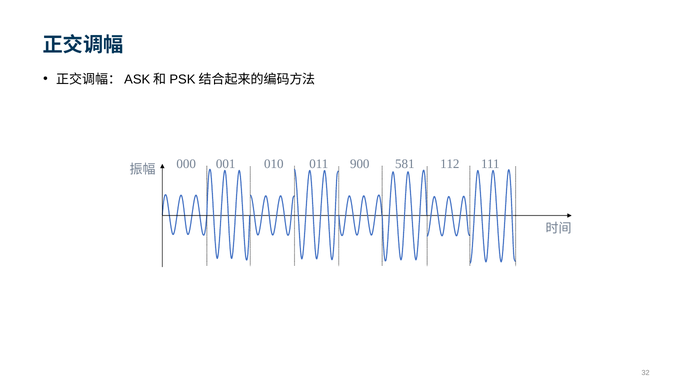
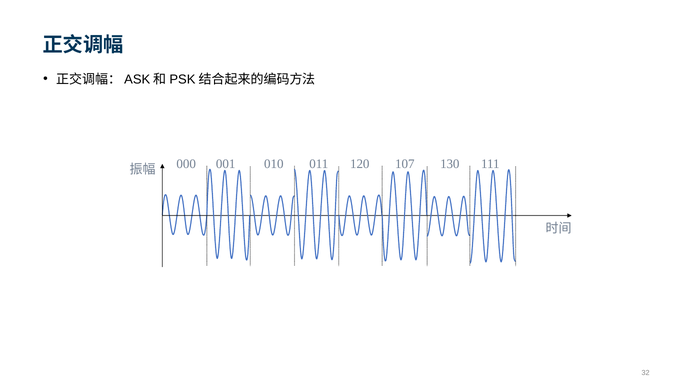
900: 900 -> 120
581: 581 -> 107
112: 112 -> 130
